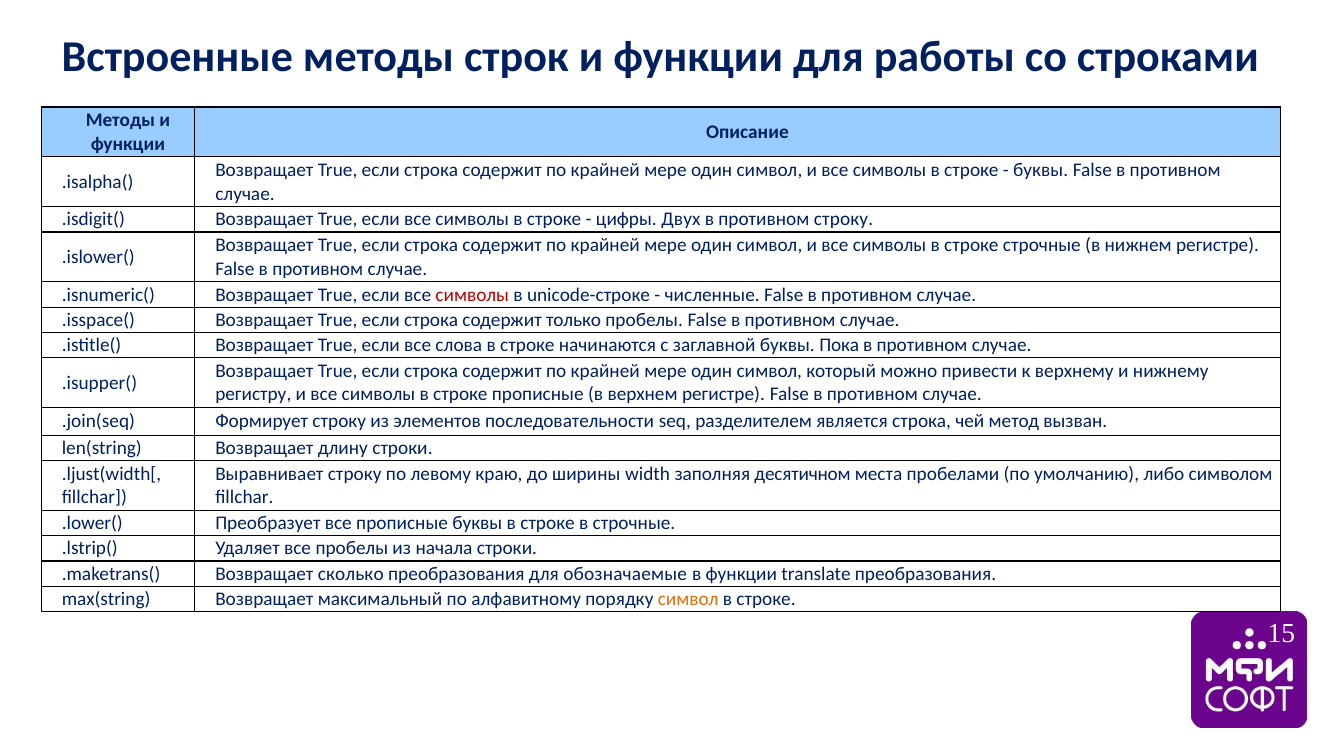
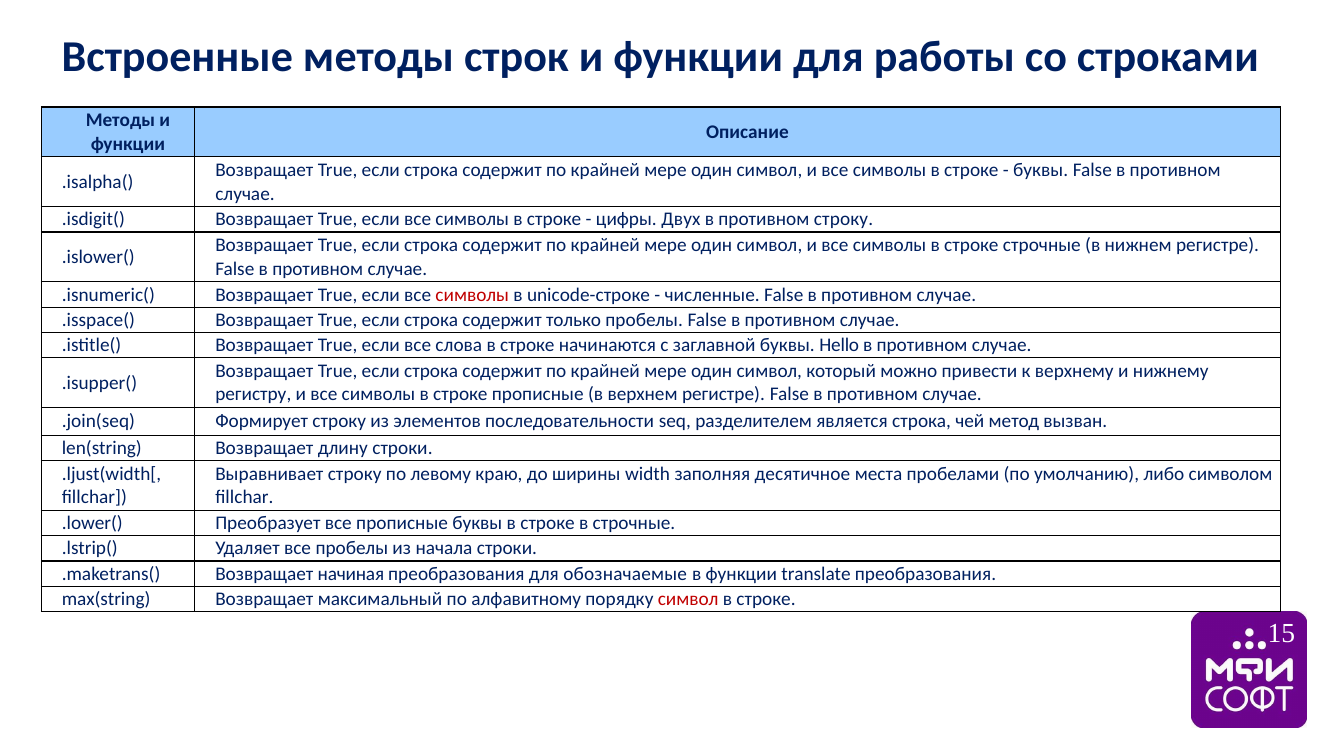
Пока: Пока -> Hello
десятичном: десятичном -> десятичное
сколько: сколько -> начиная
символ at (688, 600) colour: orange -> red
